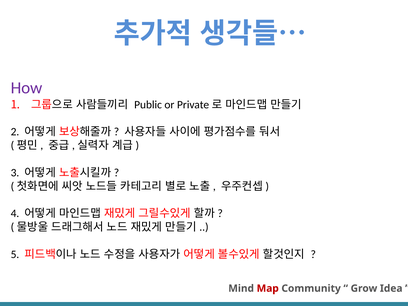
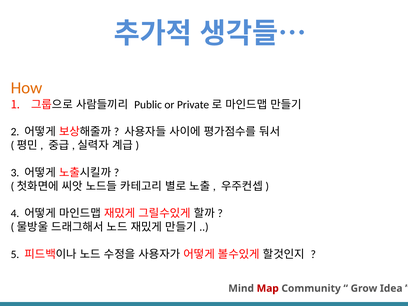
How colour: purple -> orange
